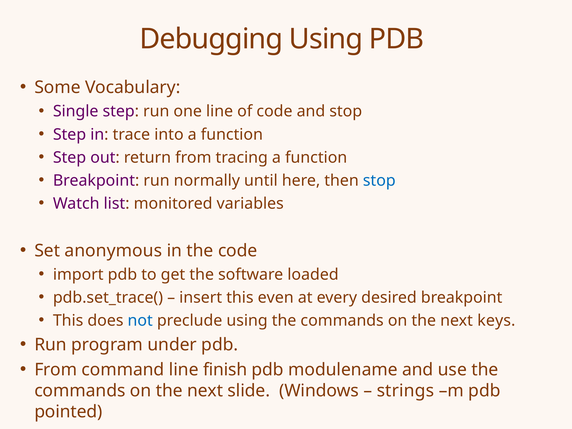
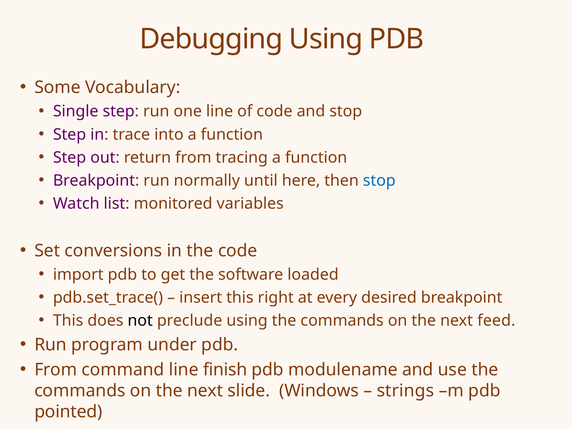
anonymous: anonymous -> conversions
even: even -> right
not colour: blue -> black
keys: keys -> feed
